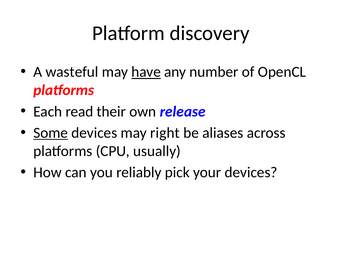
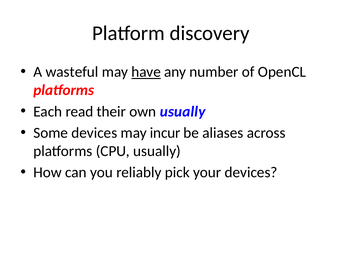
own release: release -> usually
Some underline: present -> none
right: right -> incur
